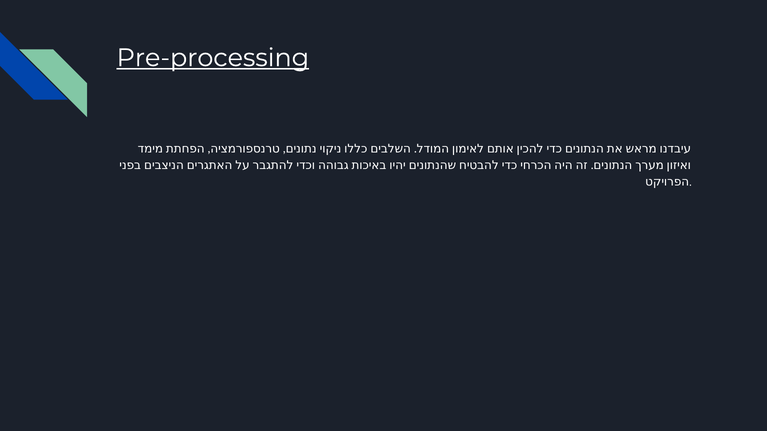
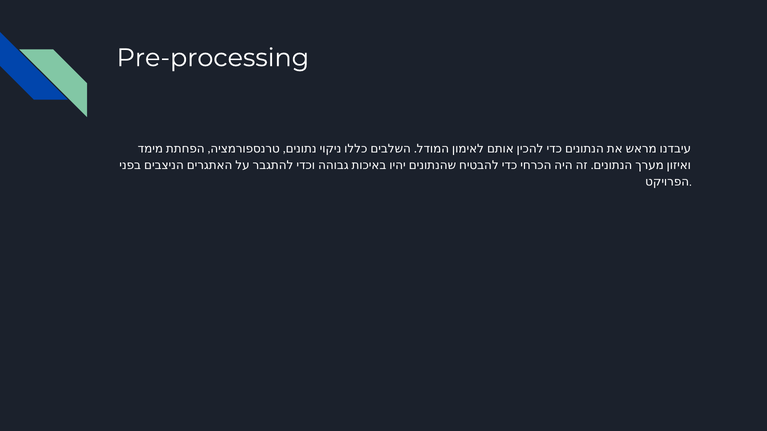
Pre-processing underline: present -> none
